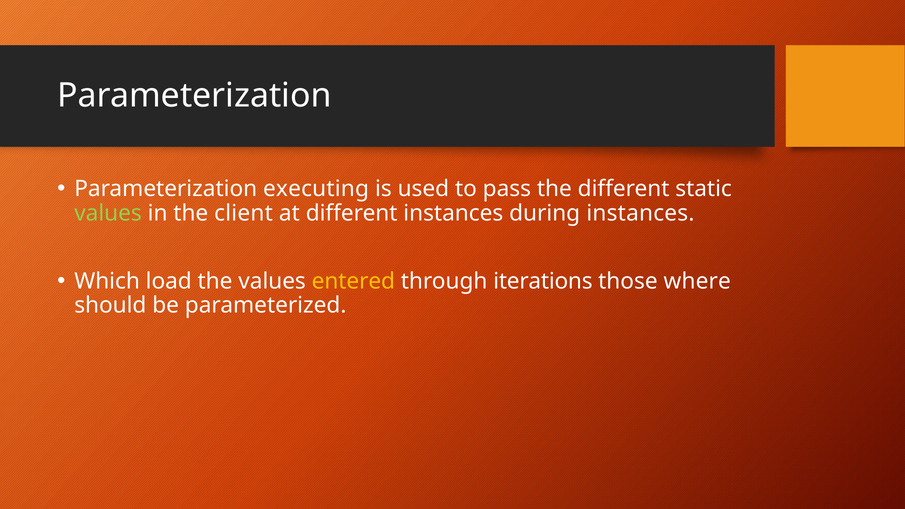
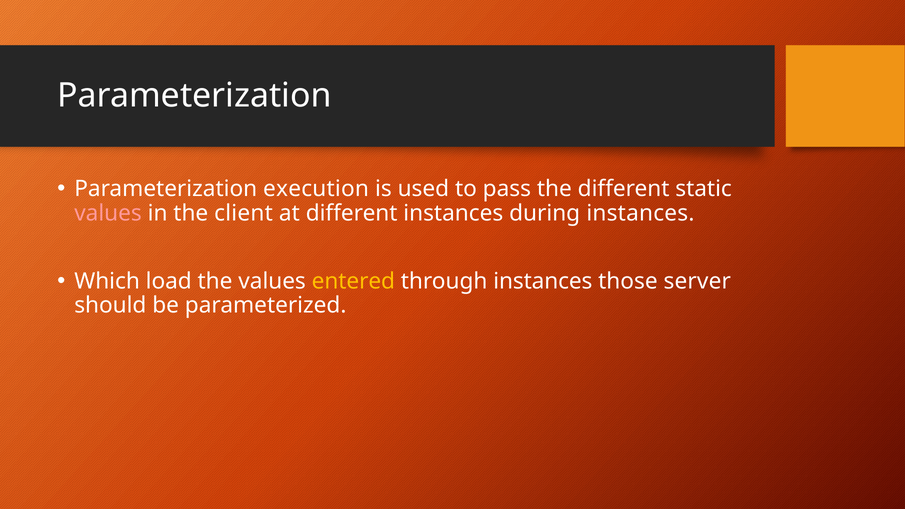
executing: executing -> execution
values at (108, 213) colour: light green -> pink
through iterations: iterations -> instances
where: where -> server
